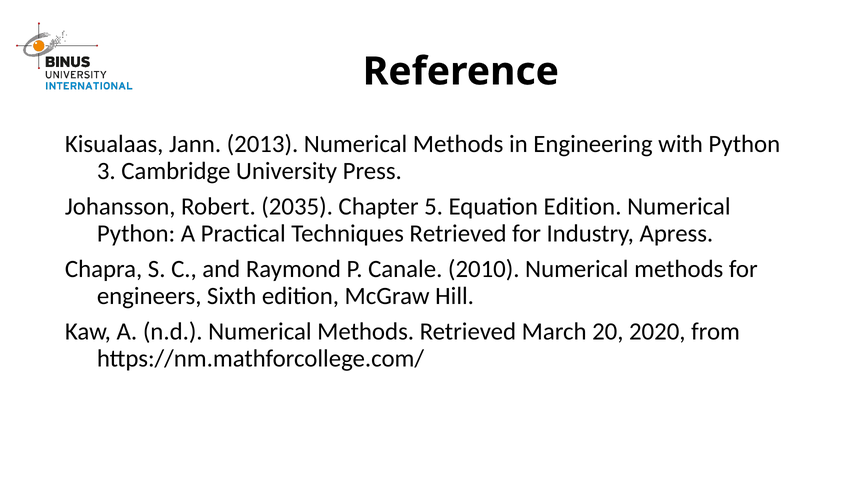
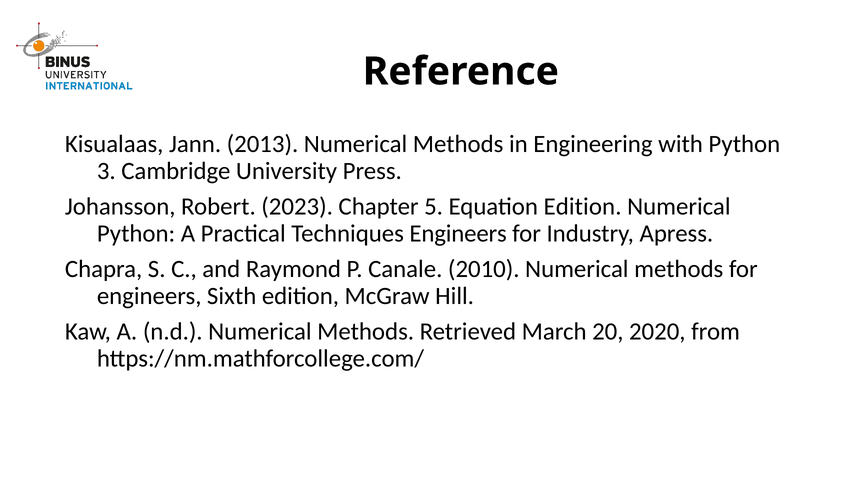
2035: 2035 -> 2023
Techniques Retrieved: Retrieved -> Engineers
